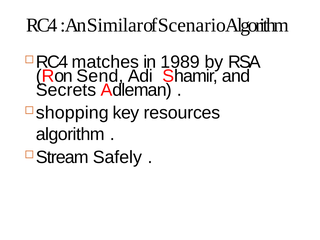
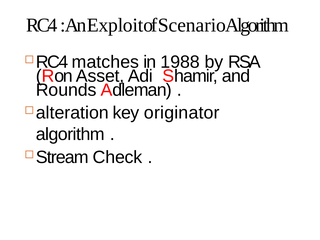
Similar: Similar -> Exploit
1989: 1989 -> 1988
Send: Send -> Asset
Secrets: Secrets -> Rounds
shopping: shopping -> alteration
resources: resources -> originator
Safely: Safely -> Check
